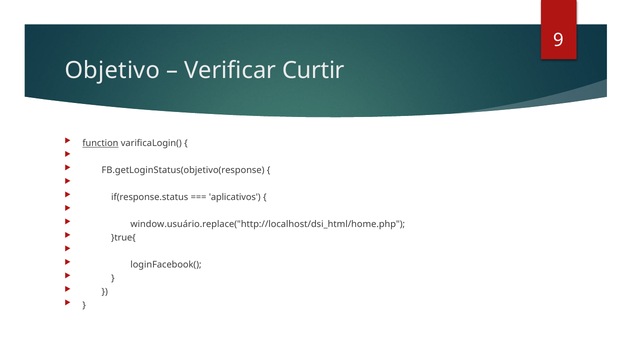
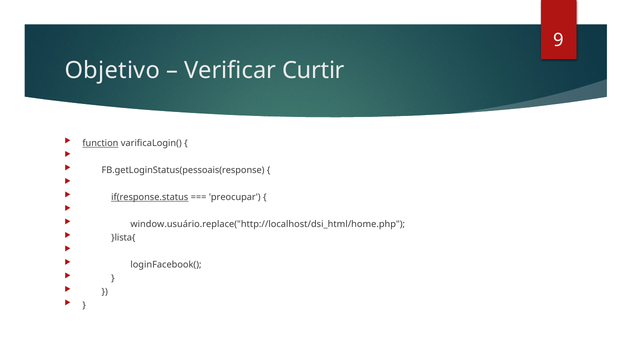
FB.getLoginStatus(objetivo(response: FB.getLoginStatus(objetivo(response -> FB.getLoginStatus(pessoais(response
if(response.status underline: none -> present
aplicativos: aplicativos -> preocupar
}true{: }true{ -> }lista{
